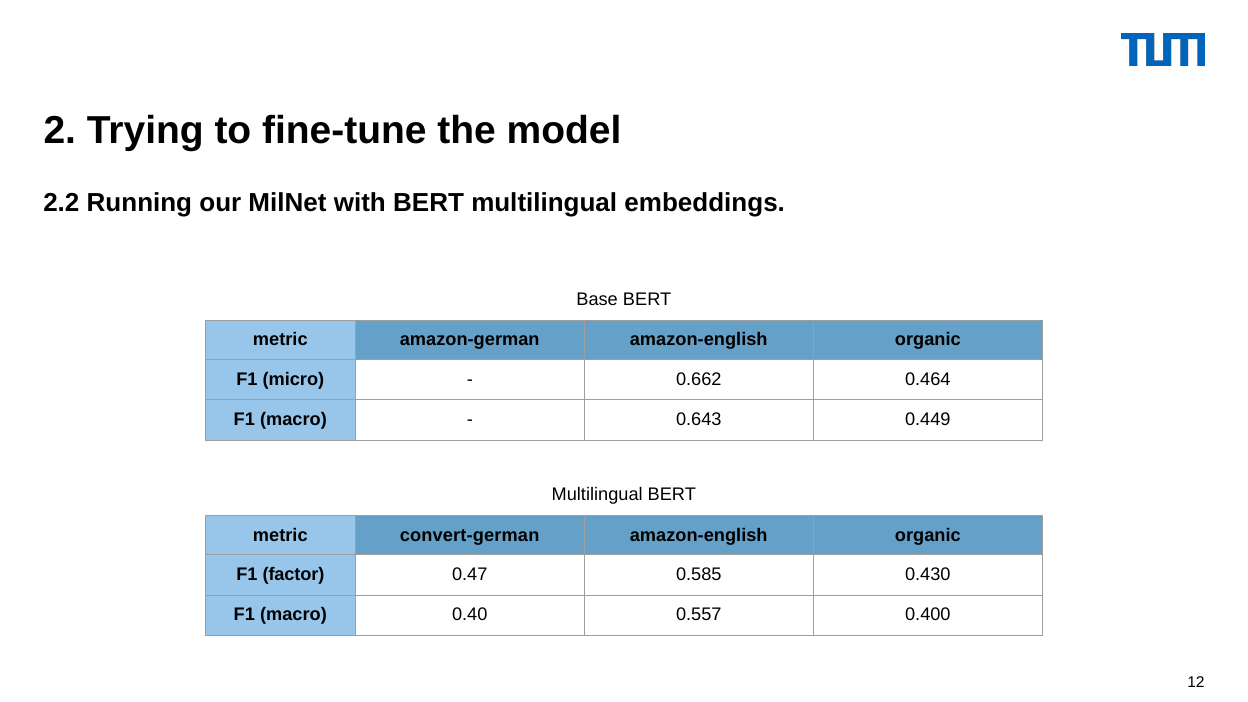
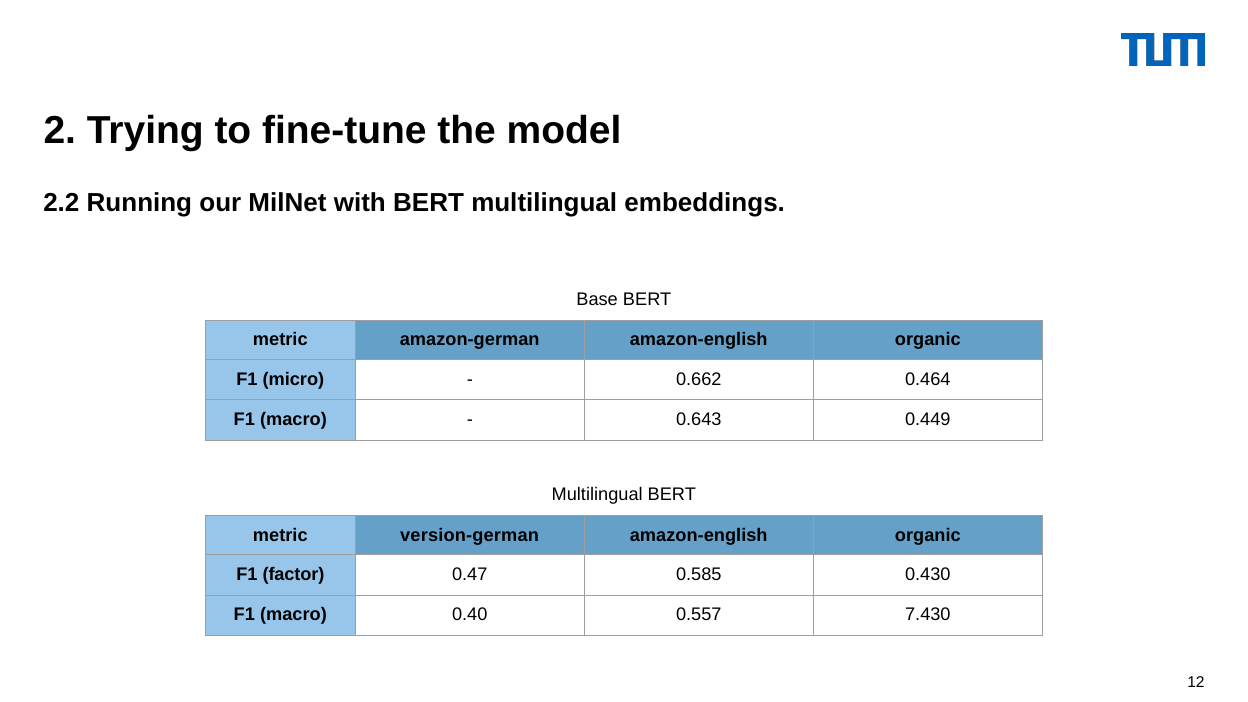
convert-german: convert-german -> version-german
0.400: 0.400 -> 7.430
